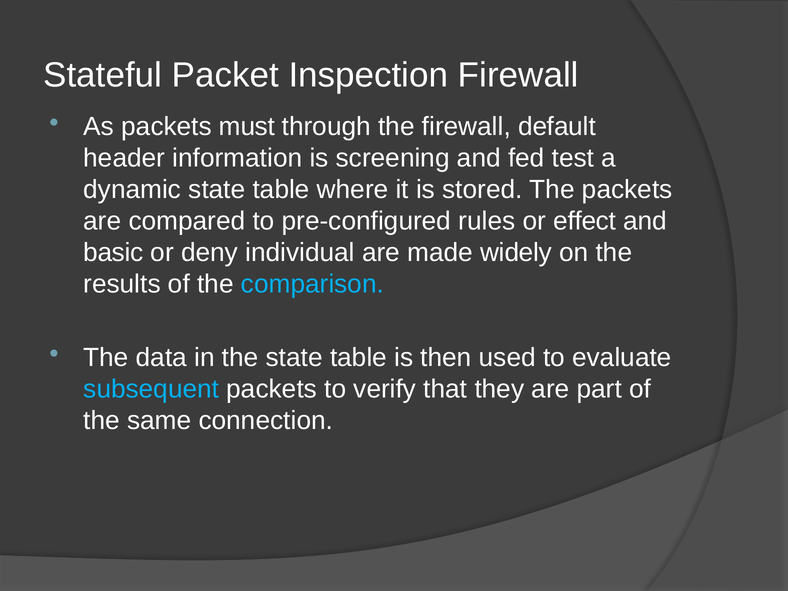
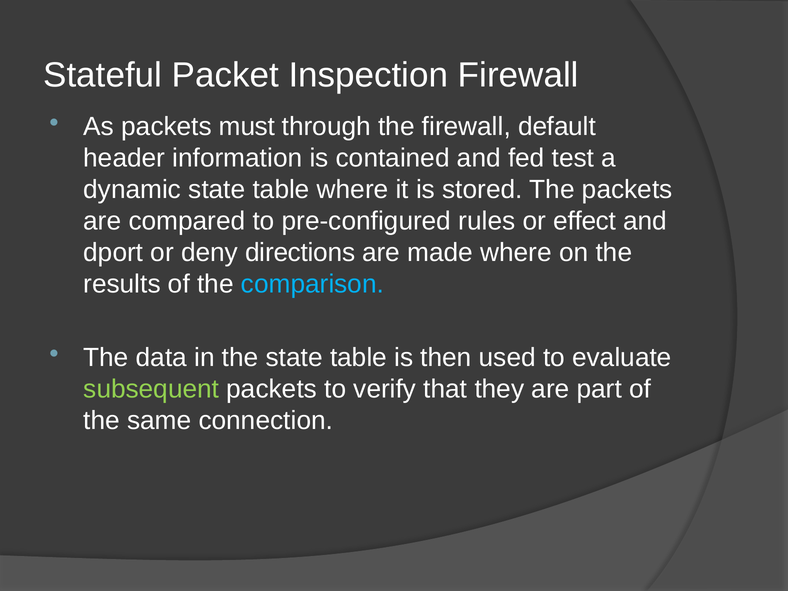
screening: screening -> contained
basic: basic -> dport
individual: individual -> directions
made widely: widely -> where
subsequent colour: light blue -> light green
